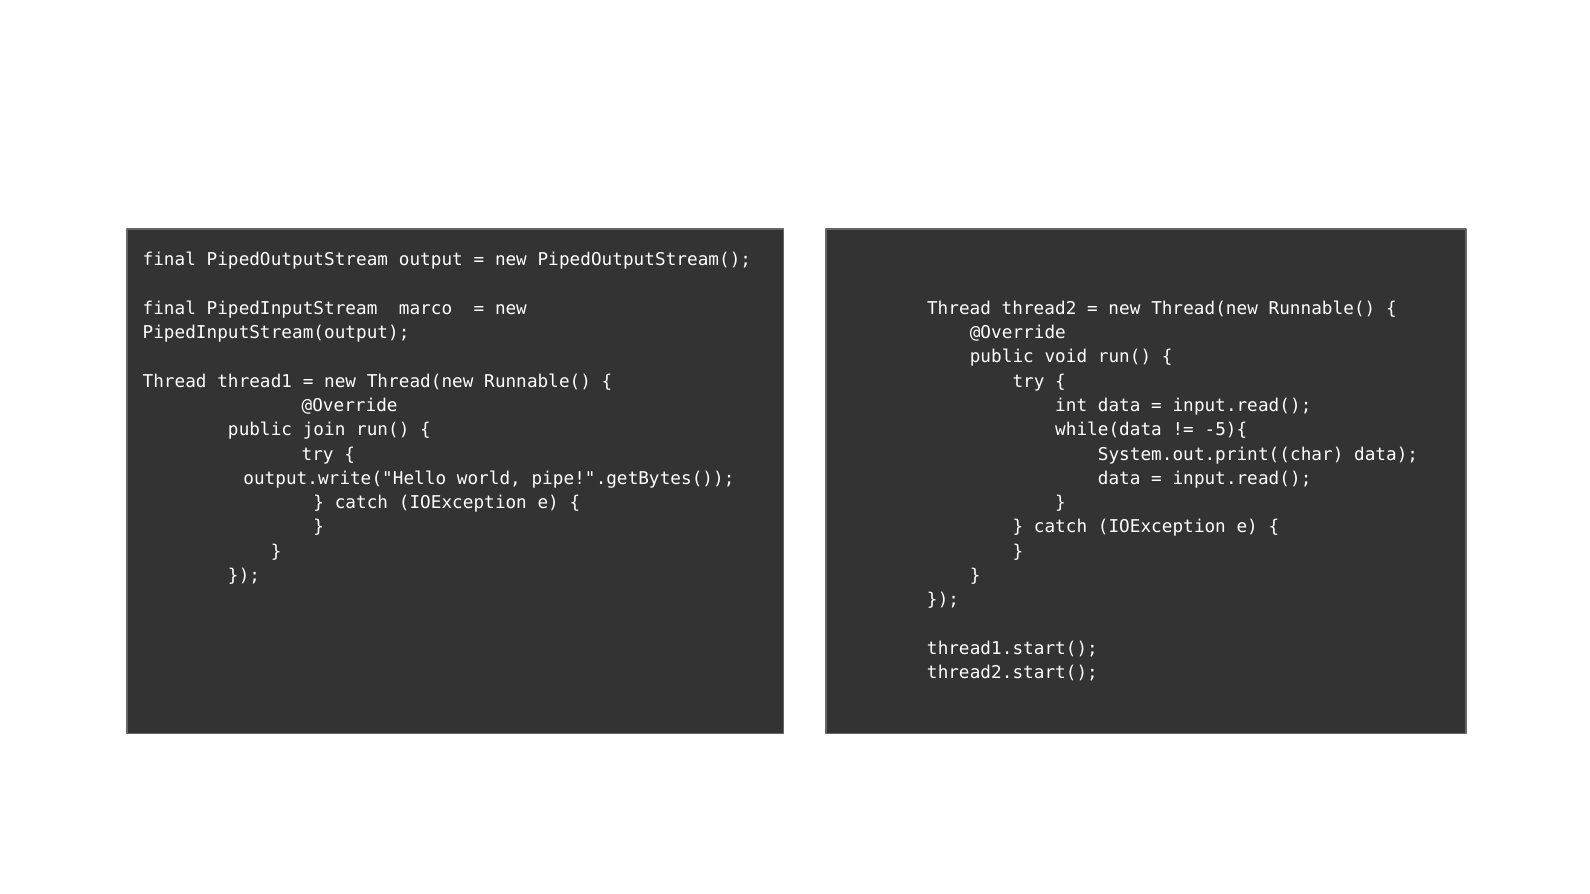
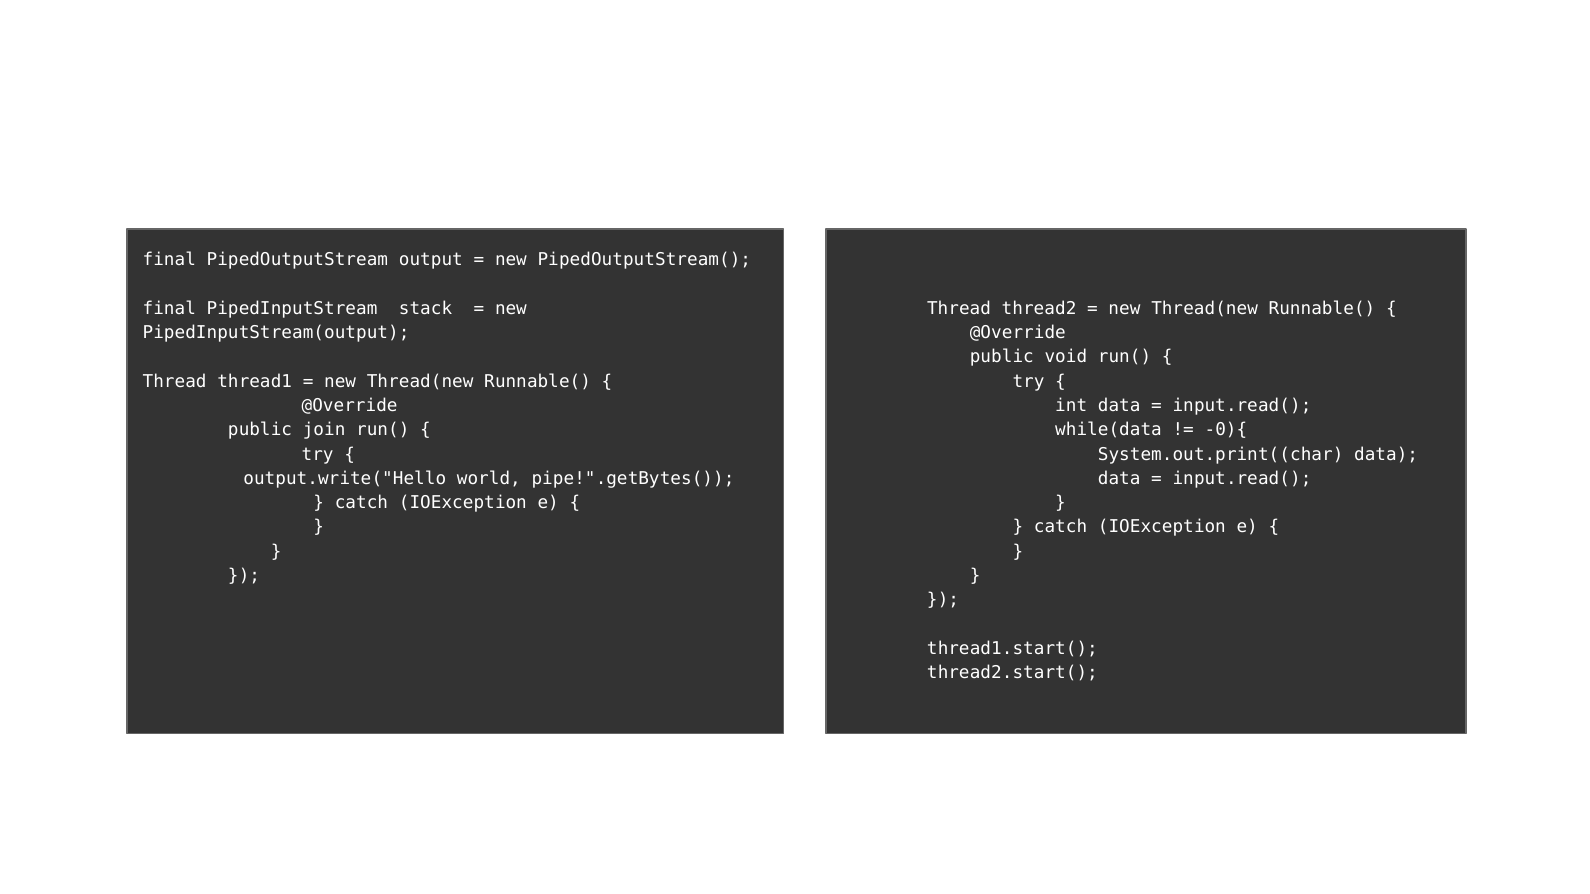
marco: marco -> stack
-5){: -5){ -> -0){
